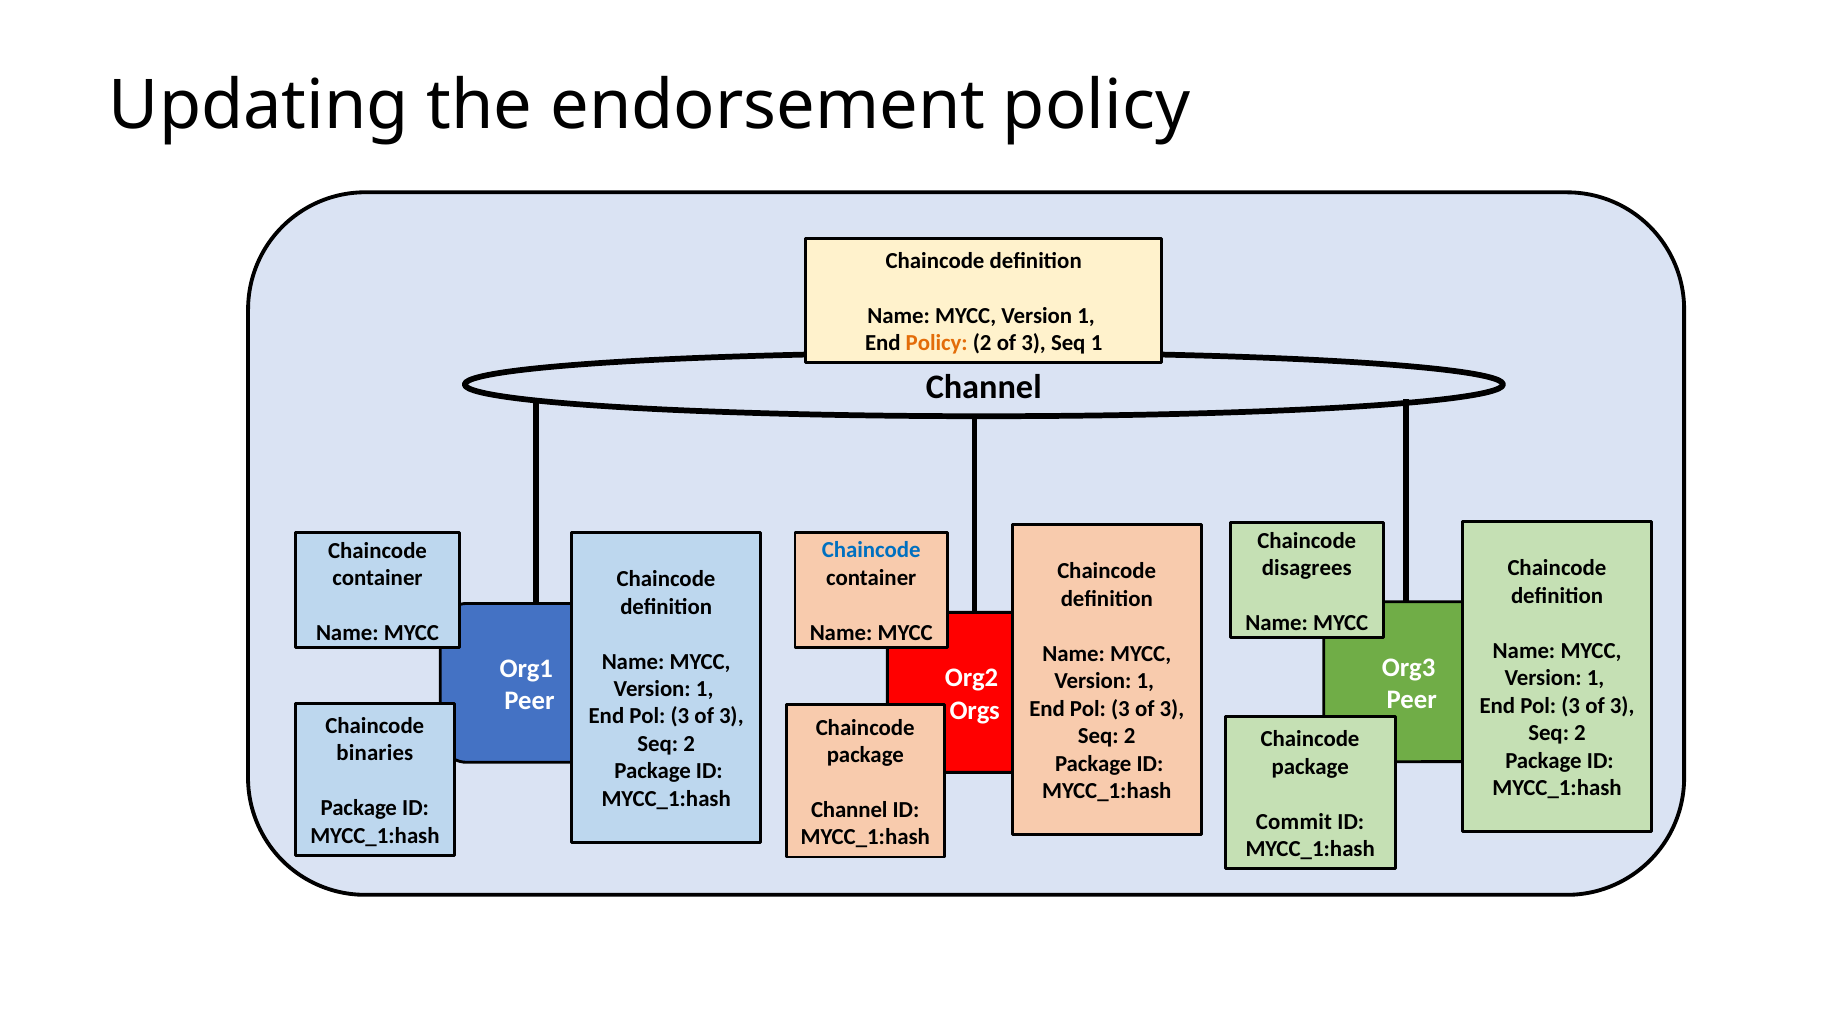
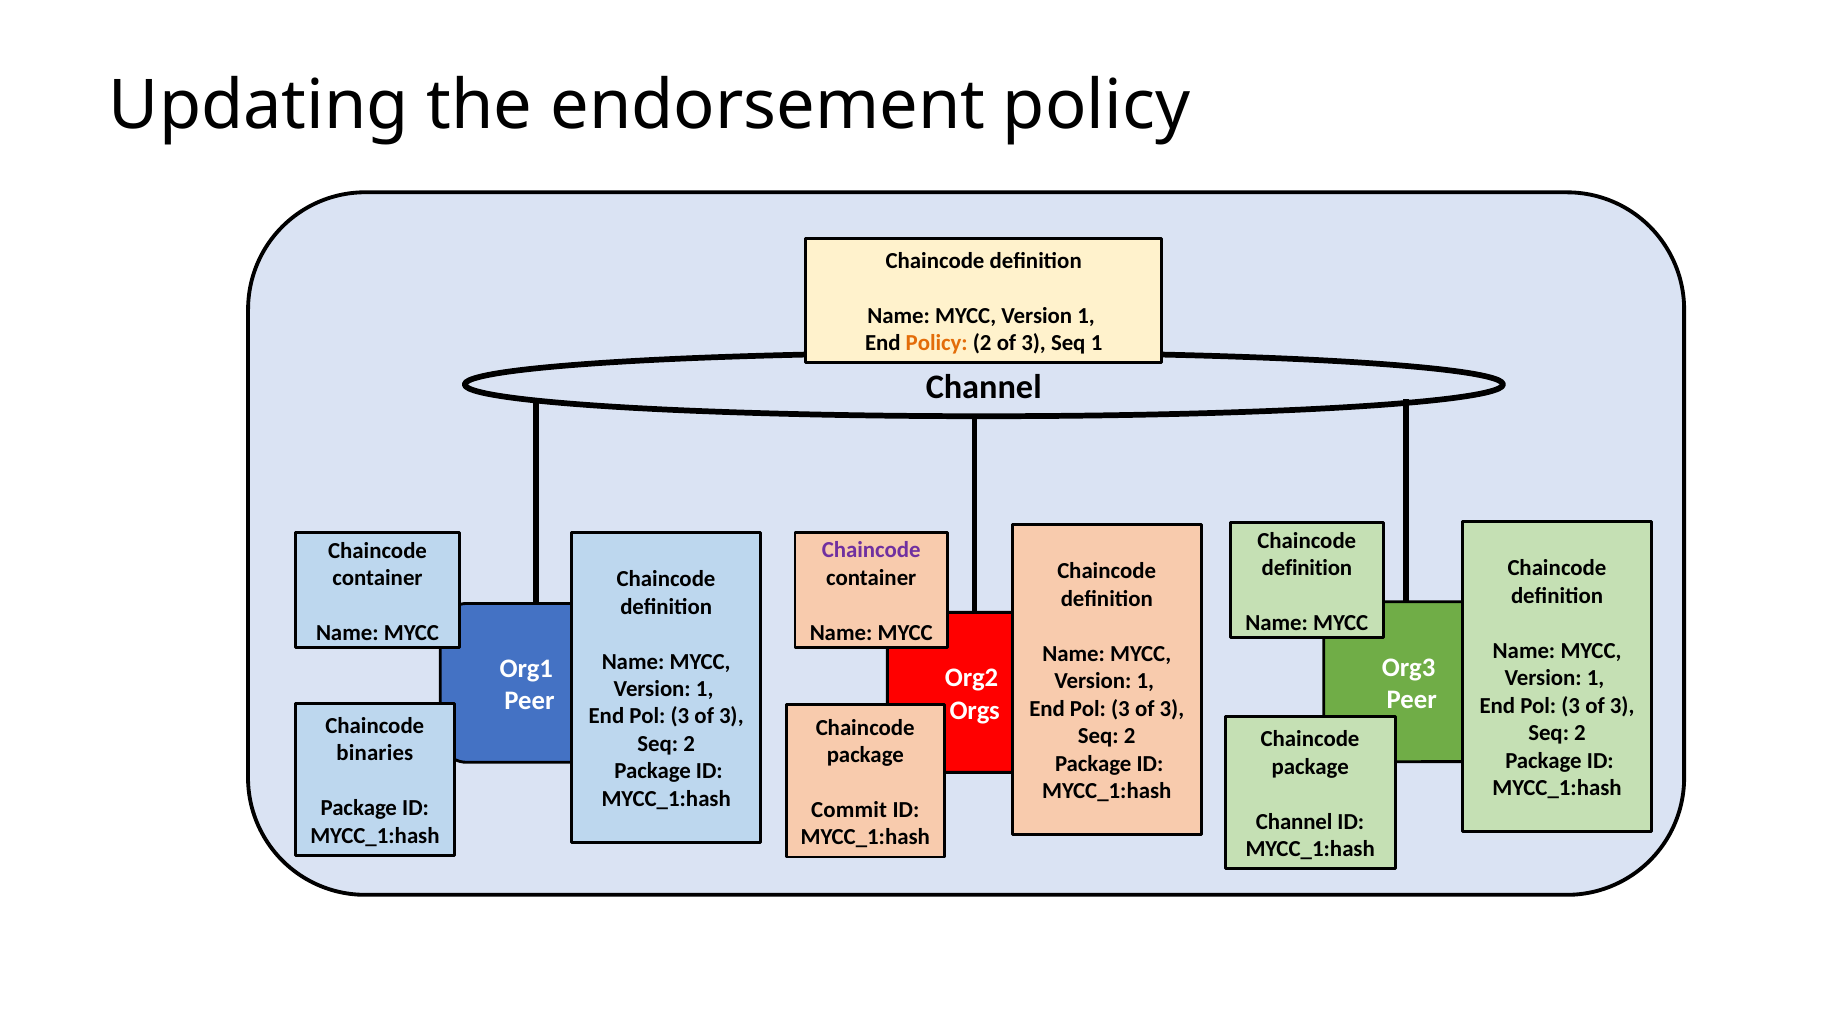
Chaincode at (871, 550) colour: blue -> purple
disagrees at (1307, 568): disagrees -> definition
Channel at (849, 809): Channel -> Commit
Commit at (1294, 821): Commit -> Channel
